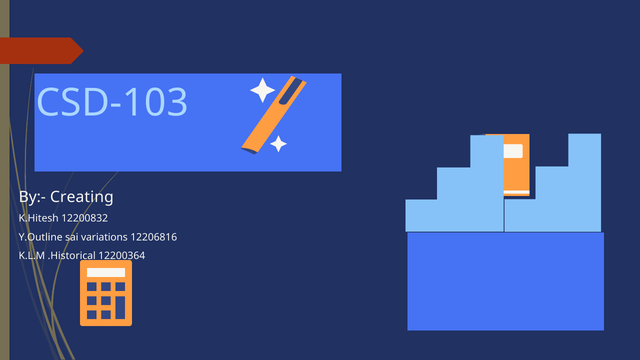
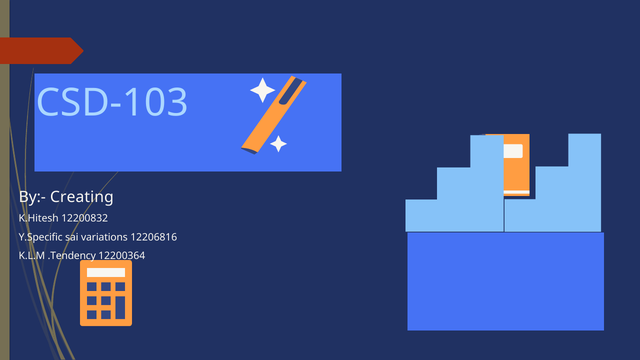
Y.Outline: Y.Outline -> Y.Specific
.Historical: .Historical -> .Tendency
